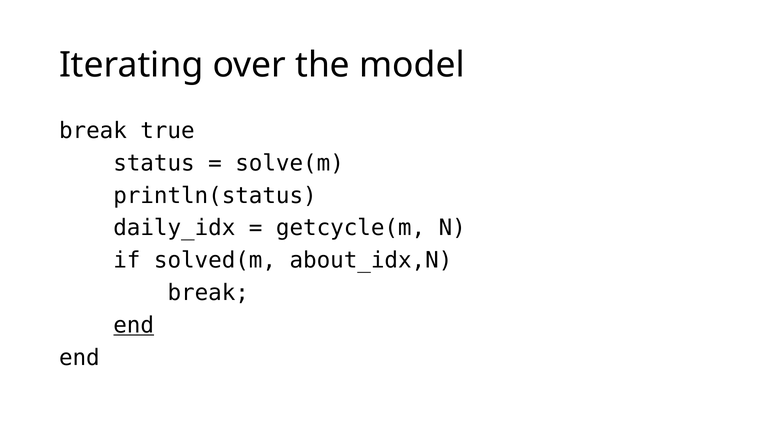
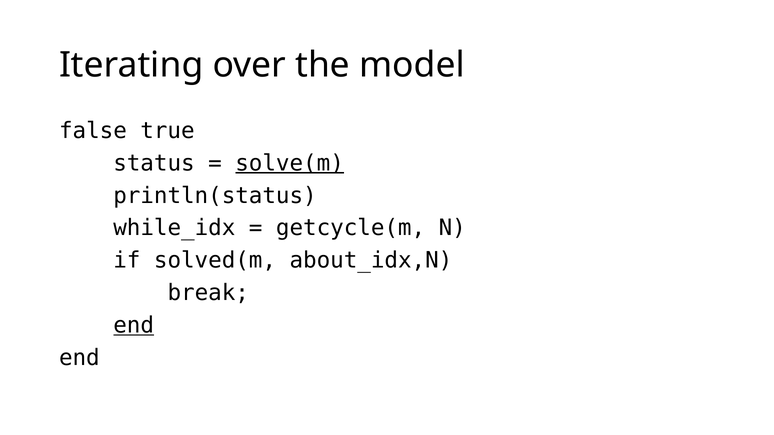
break at (93, 131): break -> false
solve(m underline: none -> present
daily_idx: daily_idx -> while_idx
